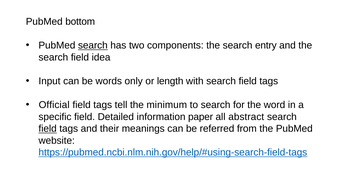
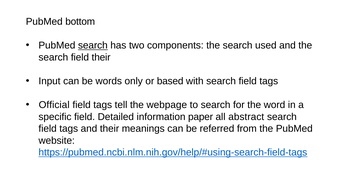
entry: entry -> used
field idea: idea -> their
length: length -> based
minimum: minimum -> webpage
field at (48, 128) underline: present -> none
